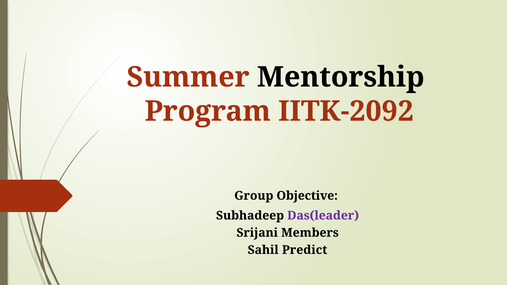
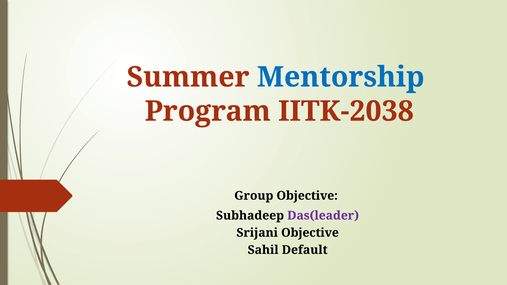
Mentorship colour: black -> blue
IITK-2092: IITK-2092 -> IITK-2038
Srijani Members: Members -> Objective
Predict: Predict -> Default
